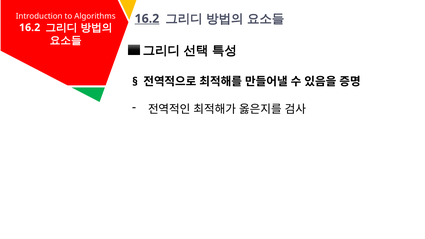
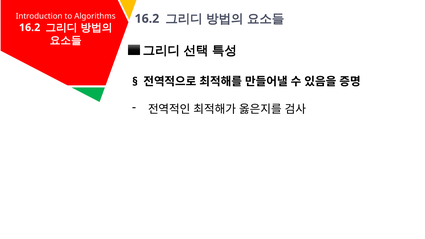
16.2 at (147, 19) underline: present -> none
